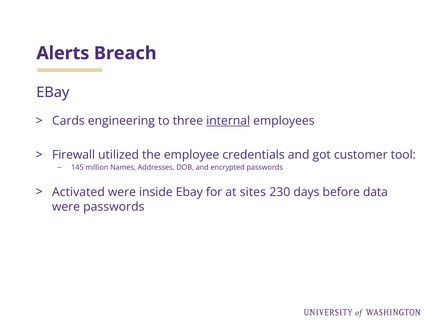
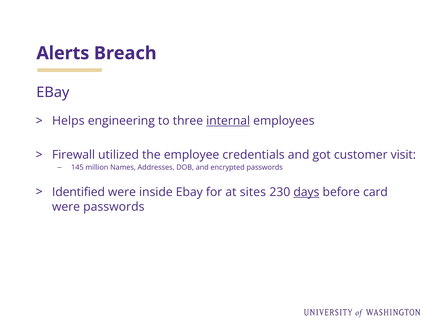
Cards: Cards -> Helps
tool: tool -> visit
Activated: Activated -> Identified
days underline: none -> present
data: data -> card
